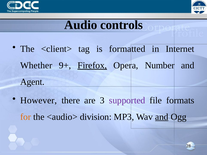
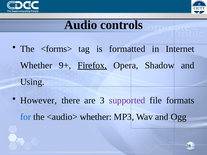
<client>: <client> -> <forms>
Number: Number -> Shadow
Agent: Agent -> Using
for colour: orange -> blue
<audio> division: division -> whether
and at (162, 117) underline: present -> none
